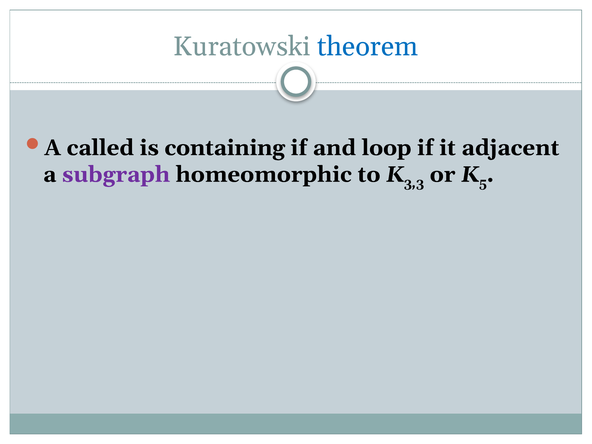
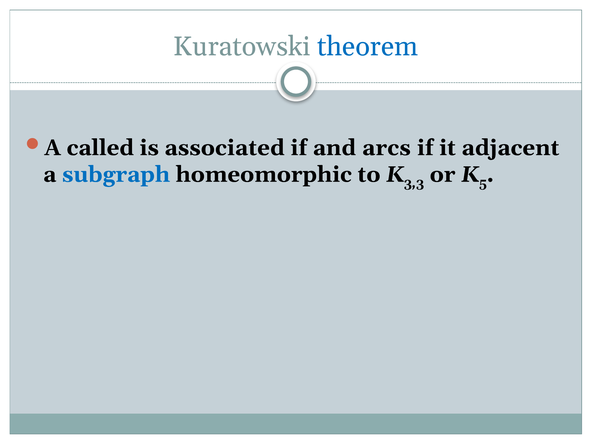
containing: containing -> associated
loop: loop -> arcs
subgraph colour: purple -> blue
